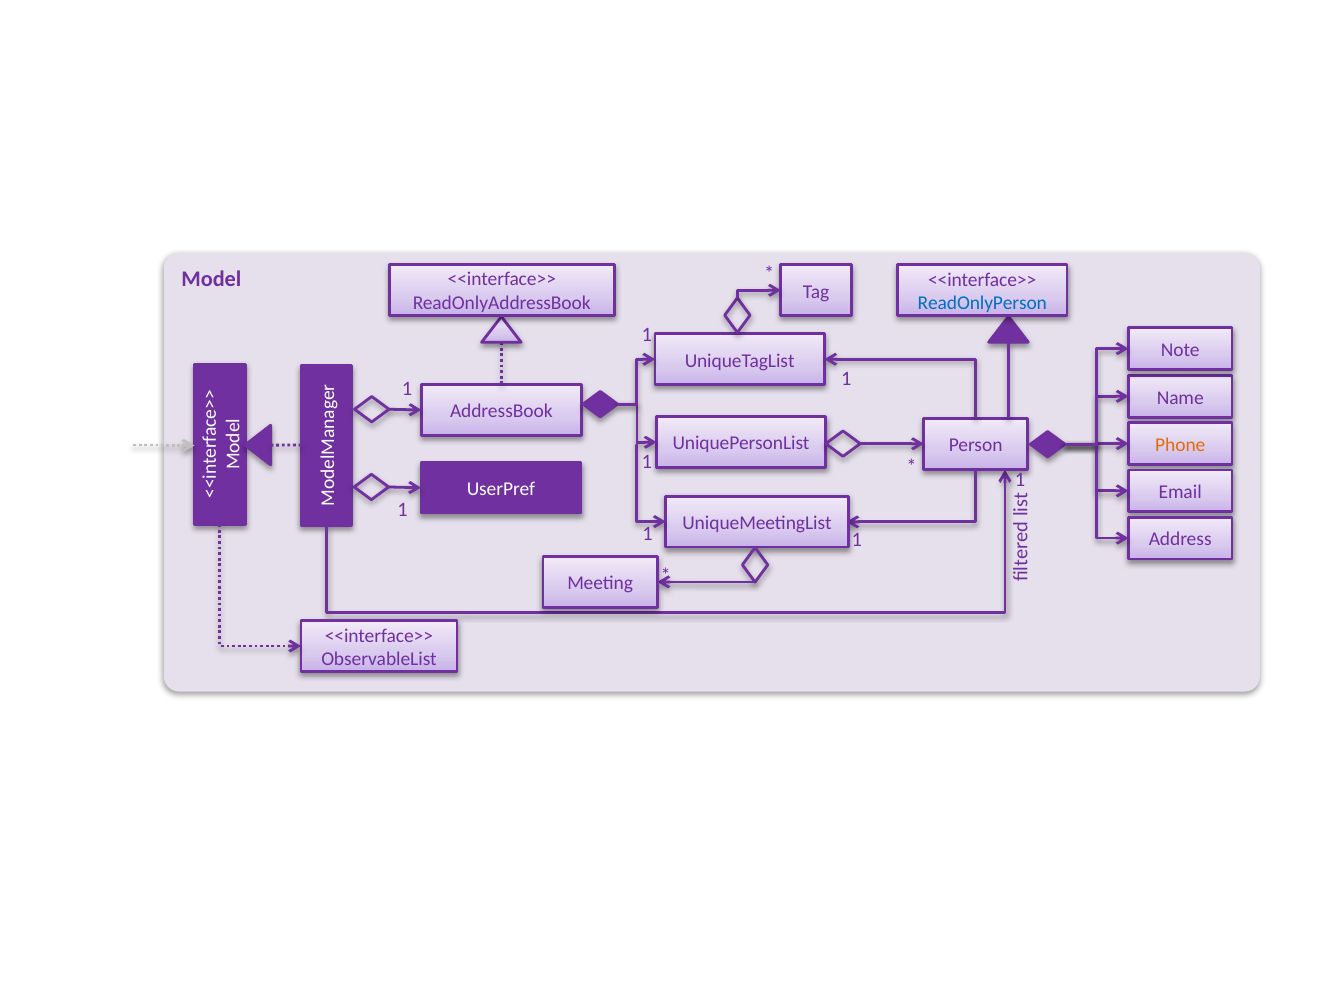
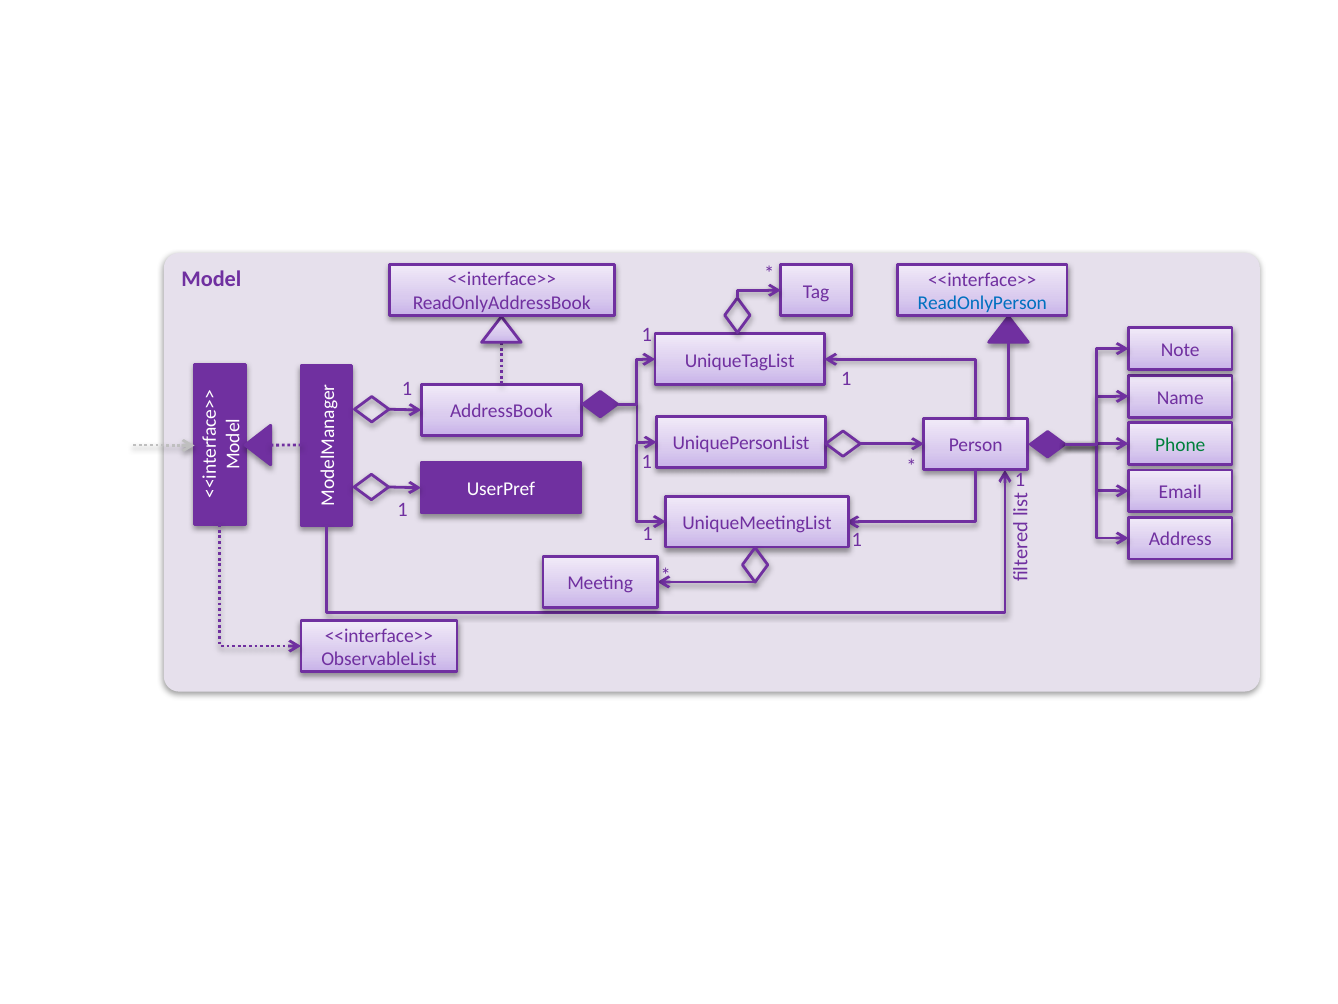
Phone colour: orange -> green
